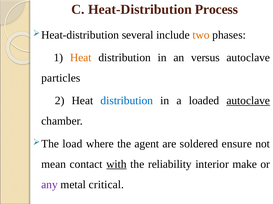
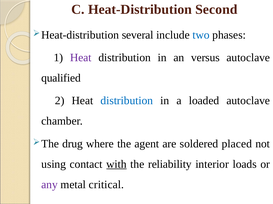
Process: Process -> Second
two colour: orange -> blue
Heat at (81, 58) colour: orange -> purple
particles: particles -> qualified
autoclave at (248, 101) underline: present -> none
load: load -> drug
ensure: ensure -> placed
mean: mean -> using
make: make -> loads
